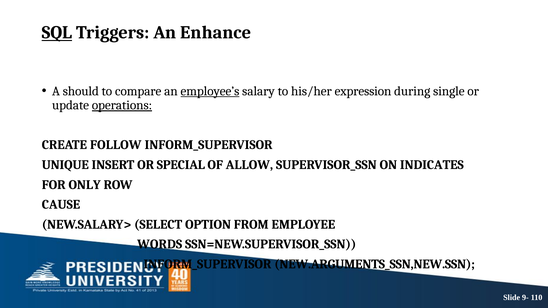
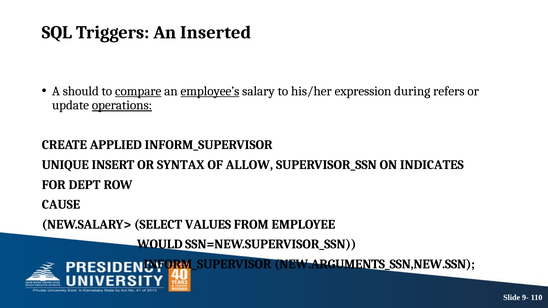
SQL underline: present -> none
Enhance: Enhance -> Inserted
compare underline: none -> present
single: single -> refers
FOLLOW: FOLLOW -> APPLIED
SPECIAL: SPECIAL -> SYNTAX
ONLY: ONLY -> DEPT
OPTION: OPTION -> VALUES
WORDS: WORDS -> WOULD
